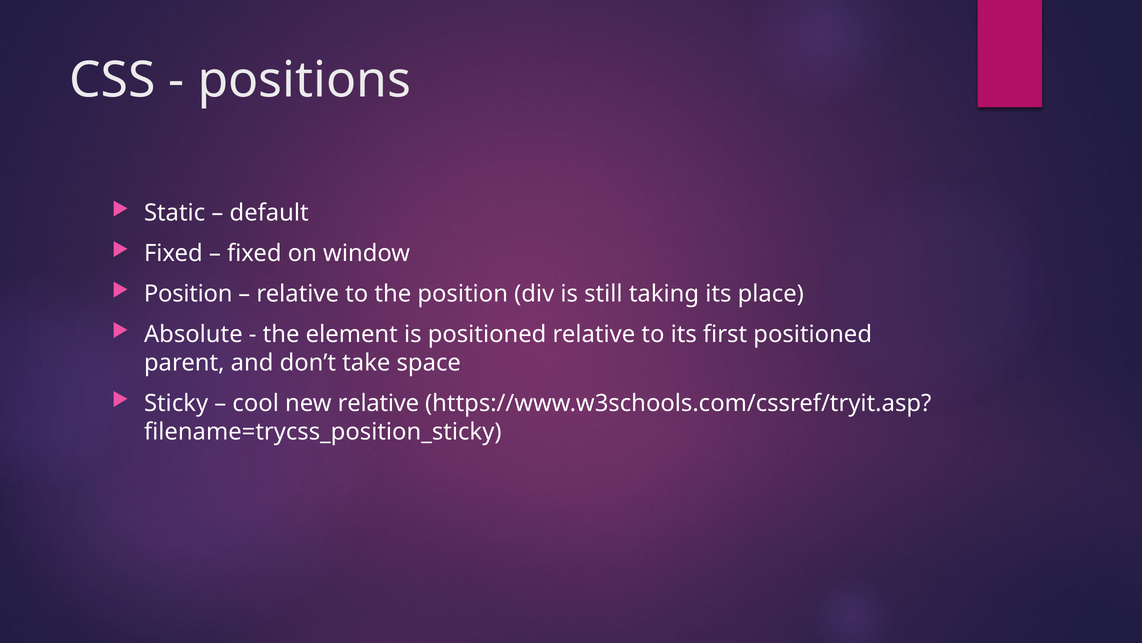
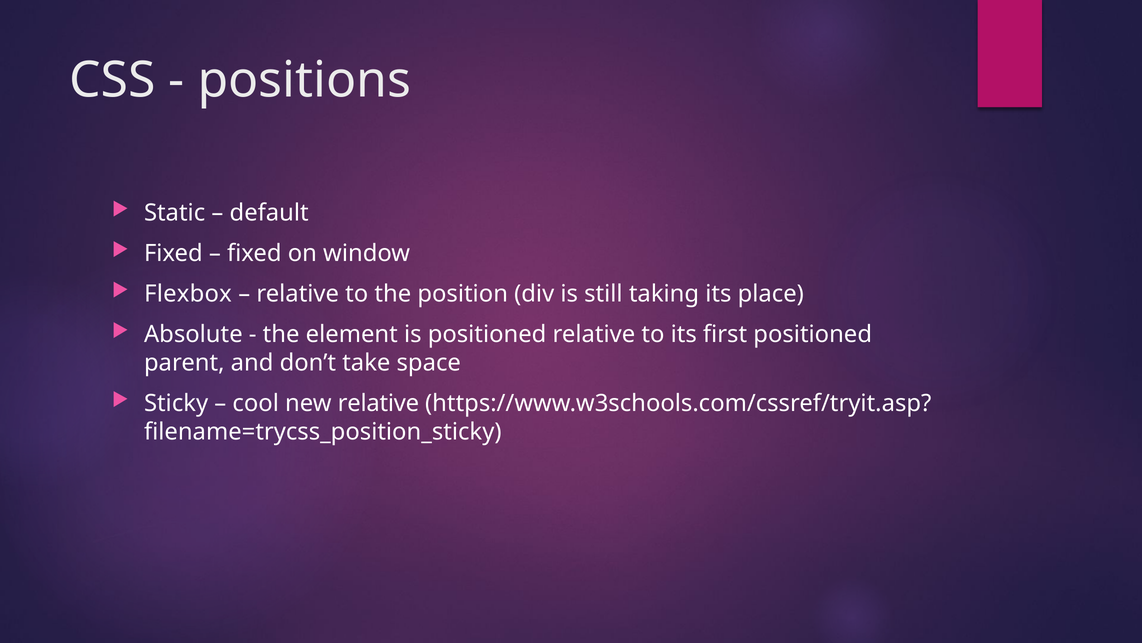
Position at (188, 293): Position -> Flexbox
